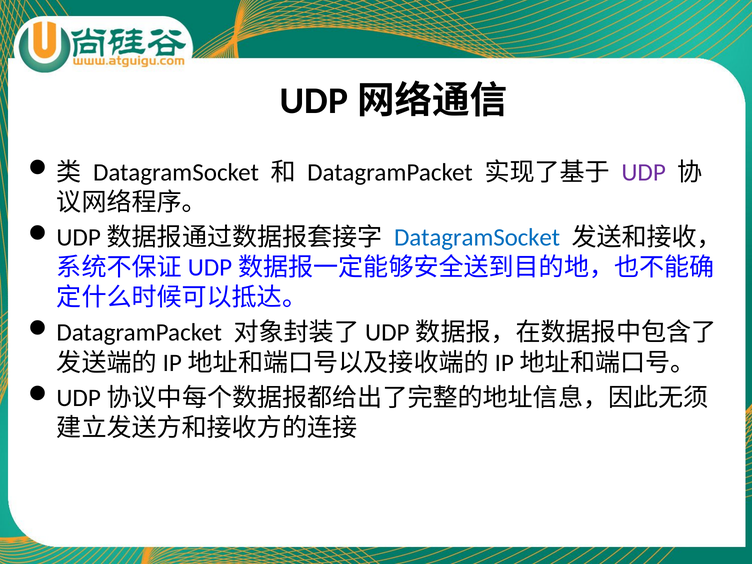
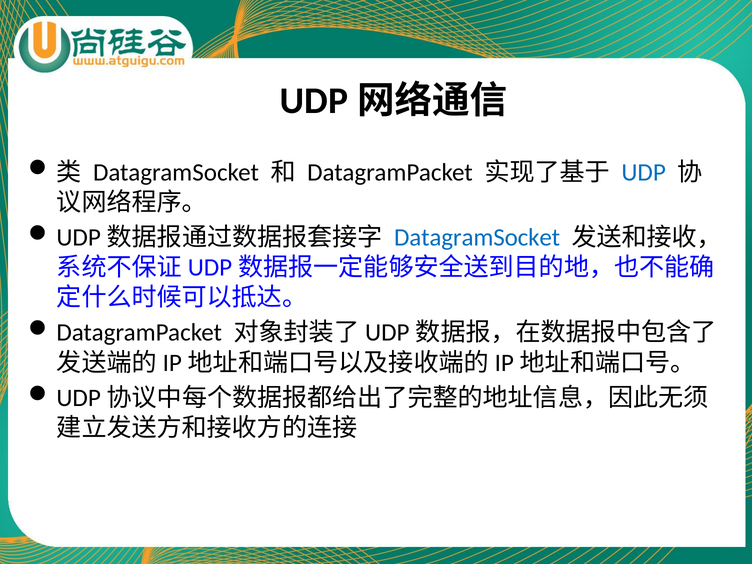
UDP colour: purple -> blue
